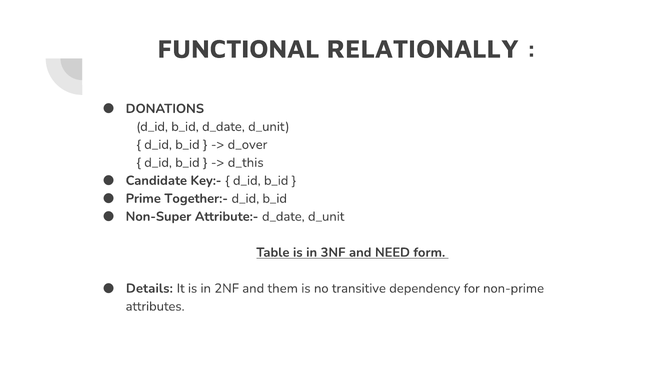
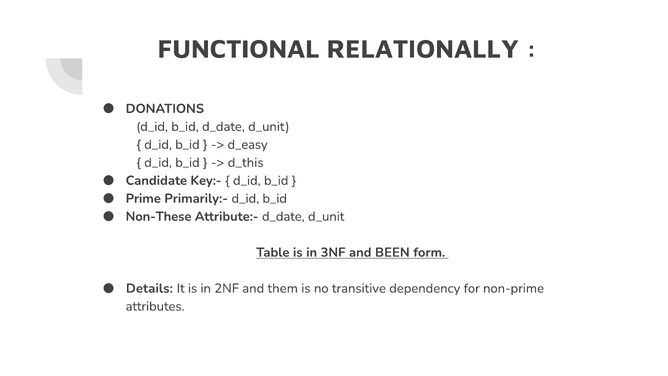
d_over: d_over -> d_easy
Together:-: Together:- -> Primarily:-
Non-Super: Non-Super -> Non-These
NEED: NEED -> BEEN
